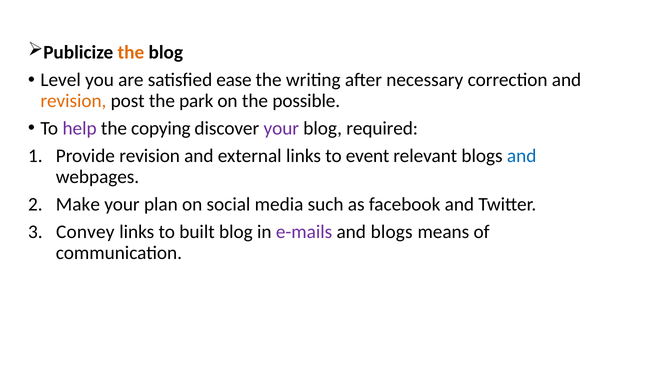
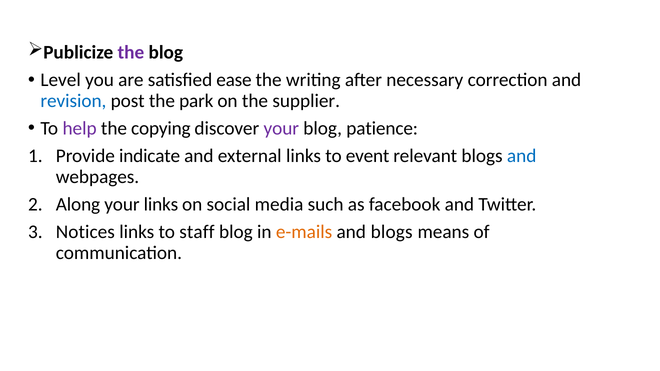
the at (131, 52) colour: orange -> purple
revision at (73, 101) colour: orange -> blue
possible: possible -> supplier
required: required -> patience
Provide revision: revision -> indicate
Make: Make -> Along
your plan: plan -> links
Convey: Convey -> Notices
built: built -> staff
e-mails colour: purple -> orange
